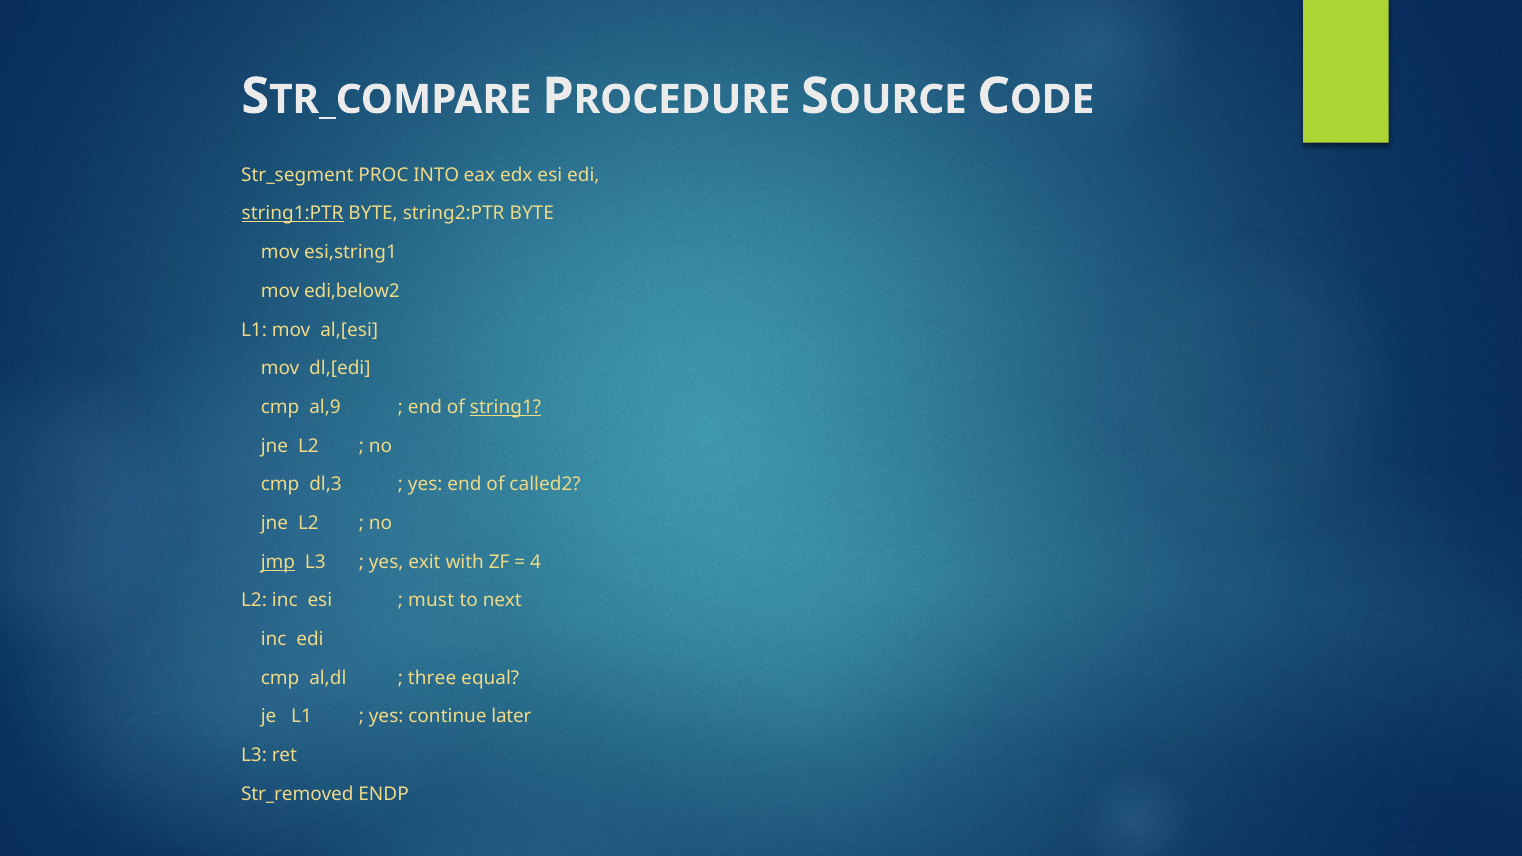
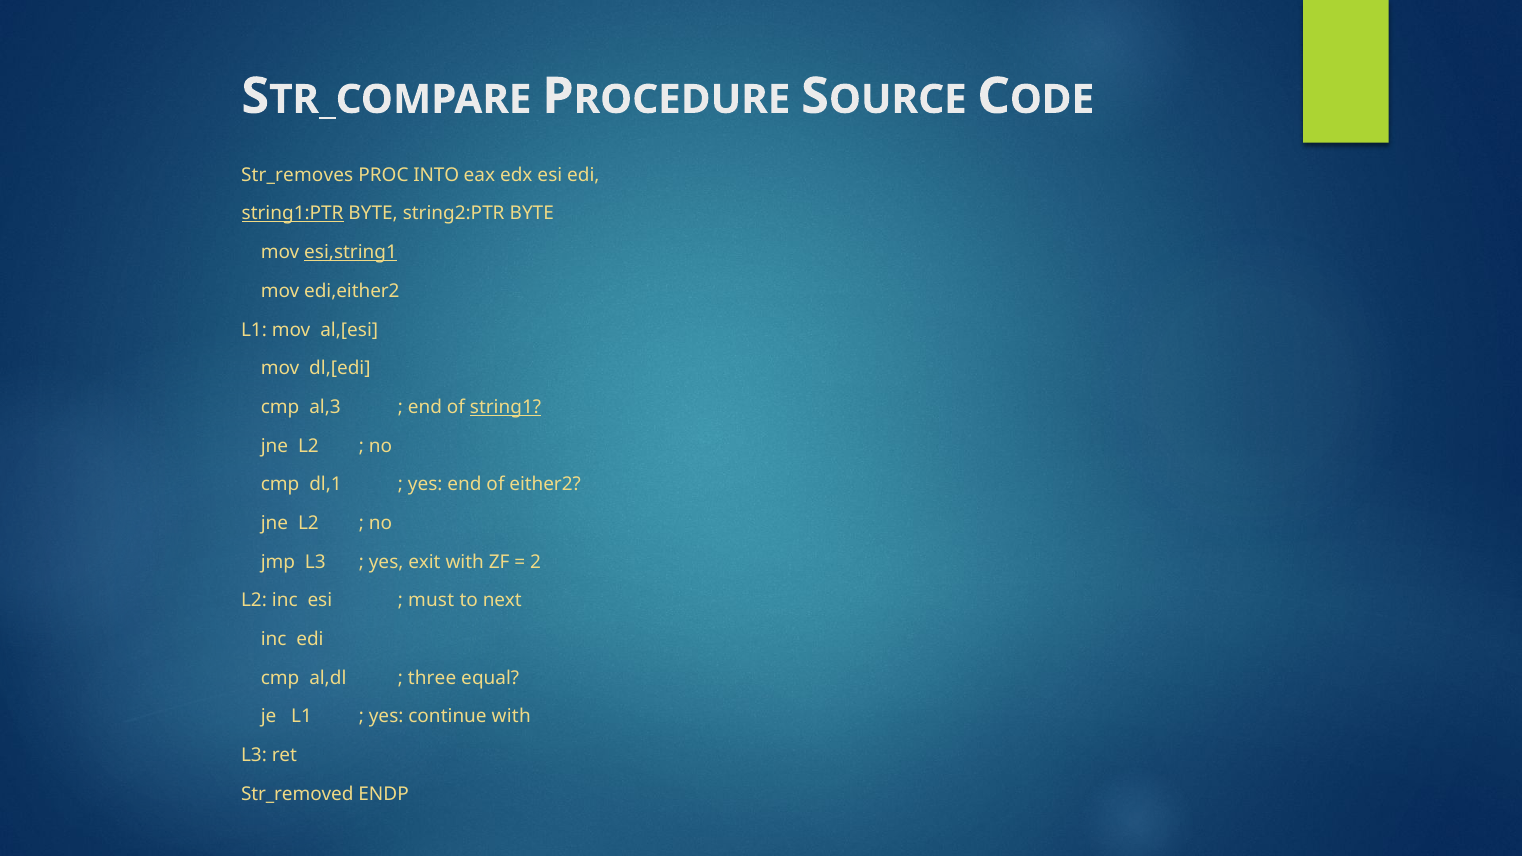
Str_segment: Str_segment -> Str_removes
esi,string1 underline: none -> present
edi,below2: edi,below2 -> edi,either2
al,9: al,9 -> al,3
dl,3: dl,3 -> dl,1
called2: called2 -> either2
jmp underline: present -> none
4: 4 -> 2
continue later: later -> with
